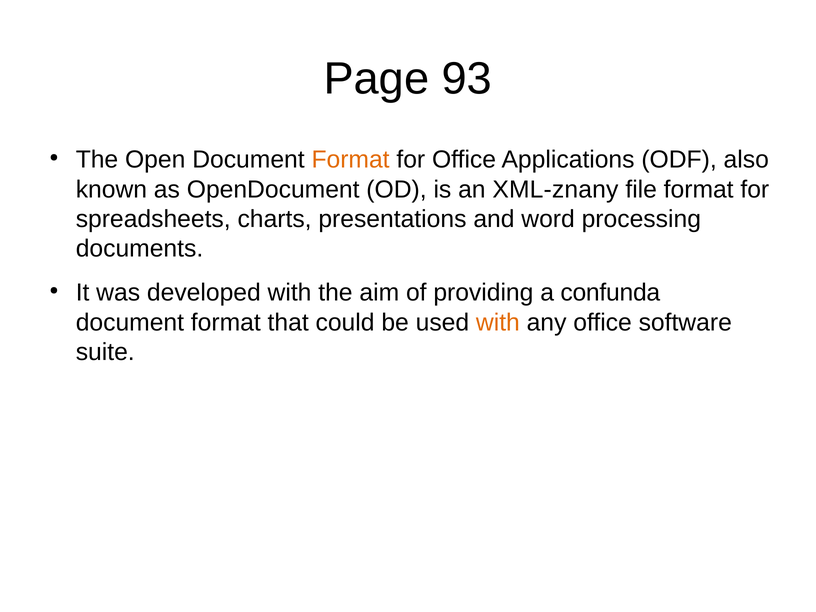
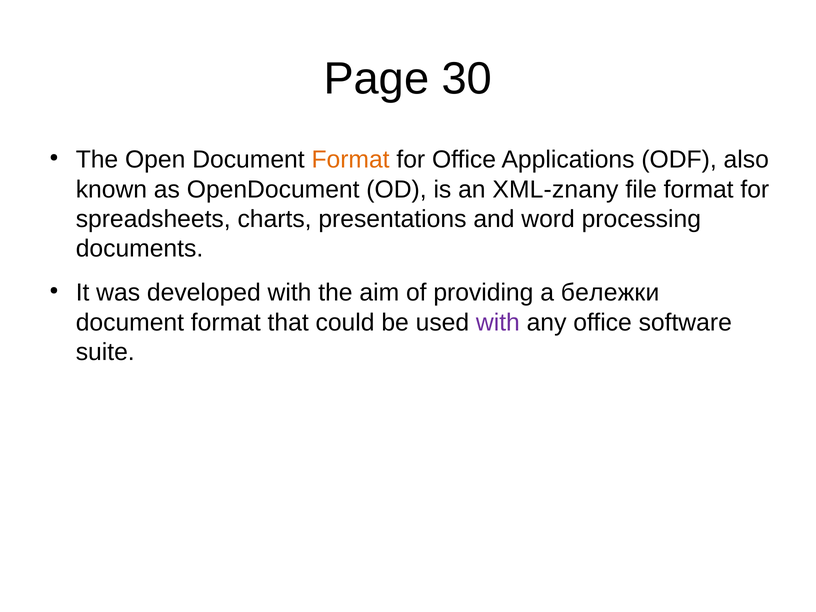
93: 93 -> 30
confunda: confunda -> бележки
with at (498, 322) colour: orange -> purple
